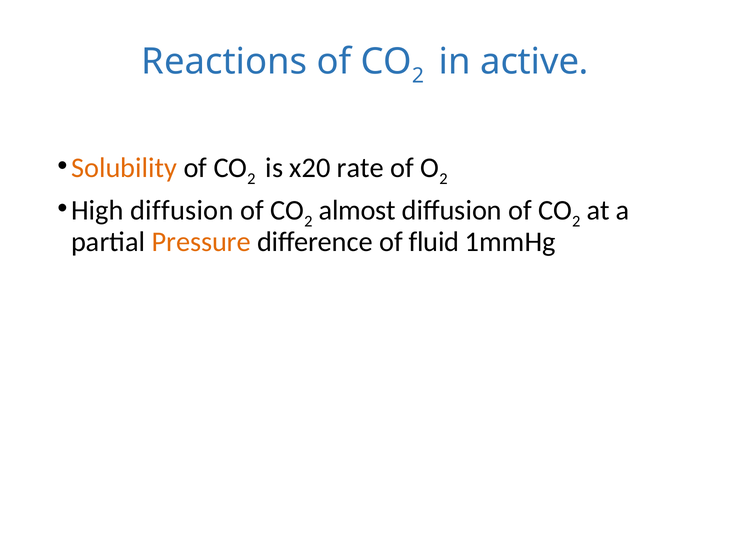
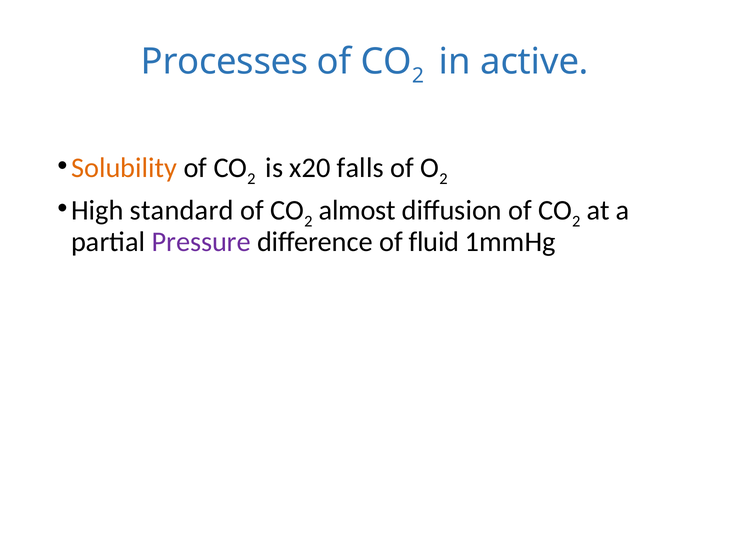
Reactions: Reactions -> Processes
rate: rate -> falls
High diffusion: diffusion -> standard
Pressure colour: orange -> purple
